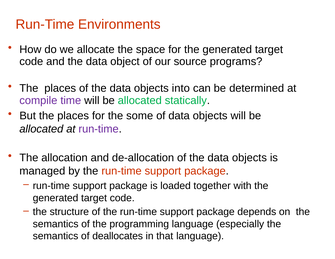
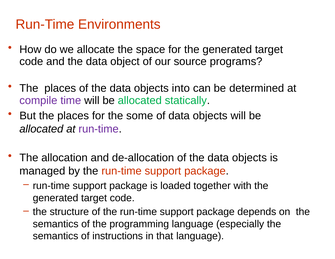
deallocates: deallocates -> instructions
